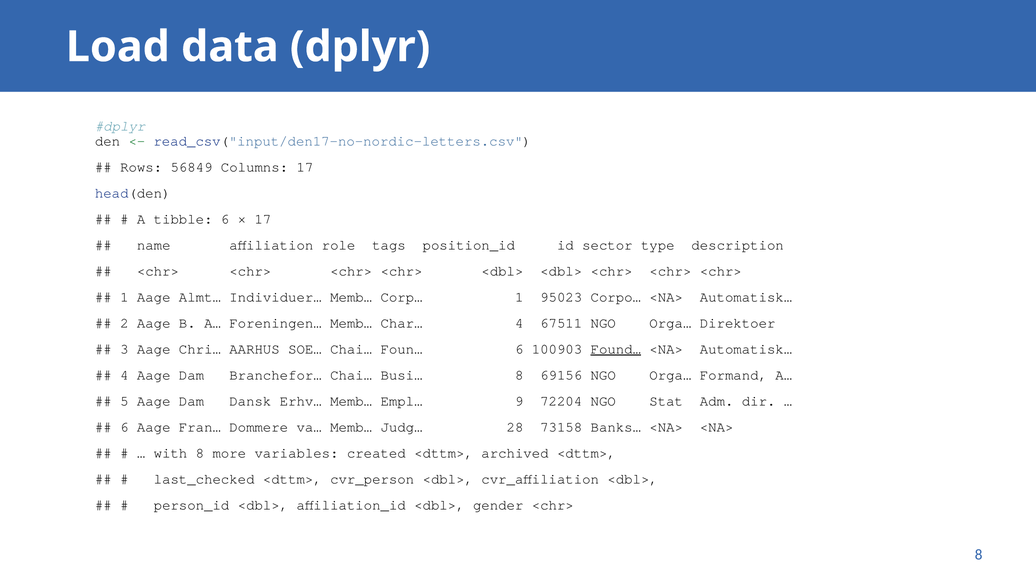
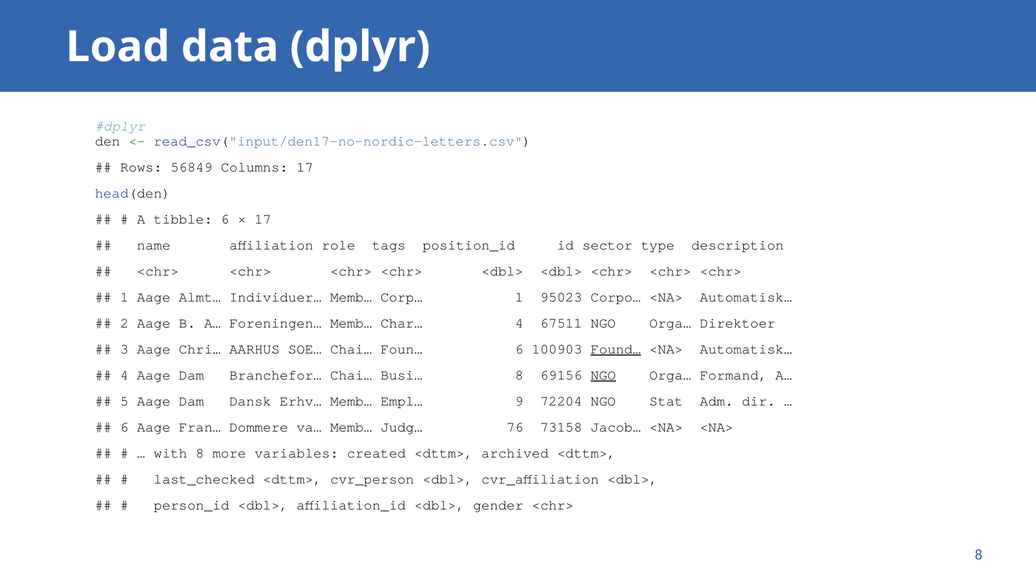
NGO at (603, 375) underline: none -> present
28: 28 -> 76
Banks…: Banks… -> Jacob…
